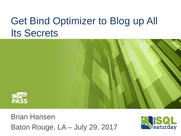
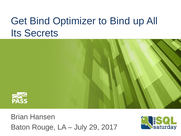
to Blog: Blog -> Bind
